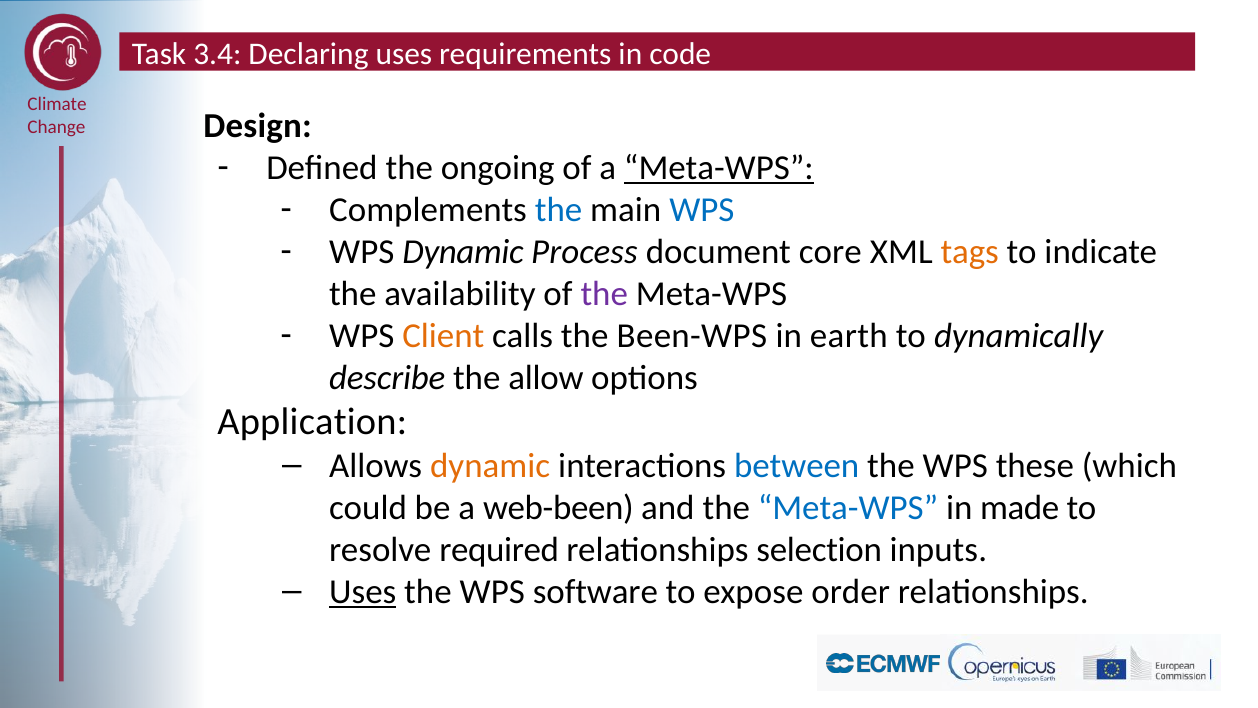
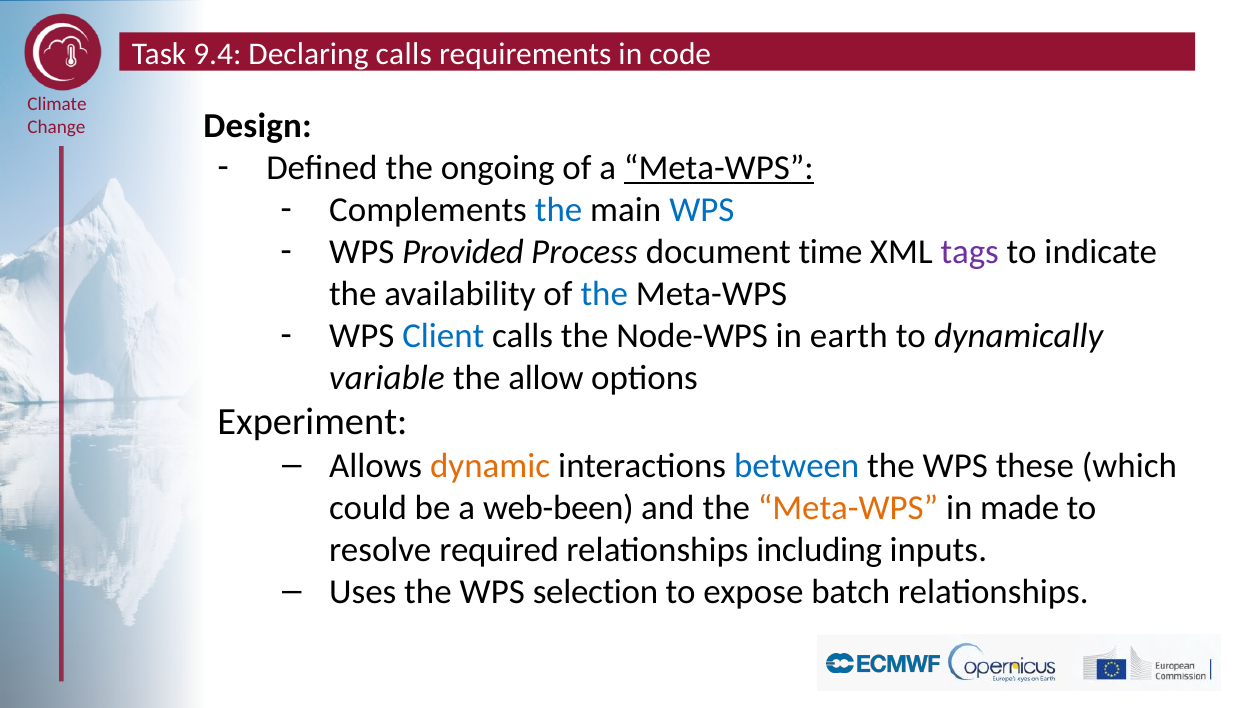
3.4: 3.4 -> 9.4
Declaring uses: uses -> calls
WPS Dynamic: Dynamic -> Provided
core: core -> time
tags colour: orange -> purple
the at (604, 294) colour: purple -> blue
Client colour: orange -> blue
Been-WPS: Been-WPS -> Node-WPS
describe: describe -> variable
Application: Application -> Experiment
Meta-WPS at (848, 508) colour: blue -> orange
selection: selection -> including
Uses at (363, 592) underline: present -> none
software: software -> selection
order: order -> batch
